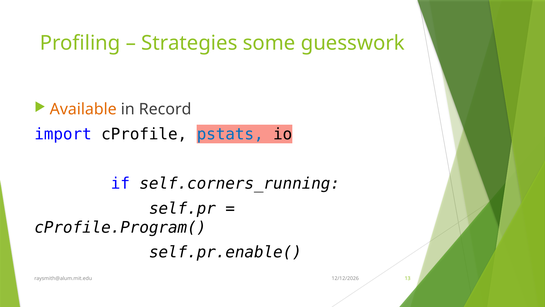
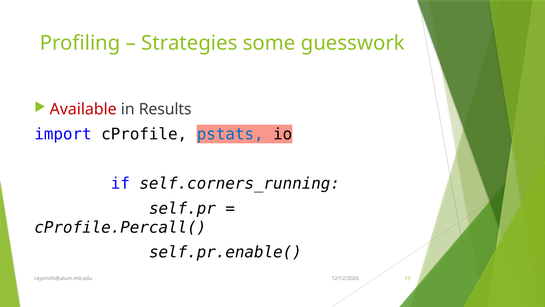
Available colour: orange -> red
Record: Record -> Results
cProfile.Program(: cProfile.Program( -> cProfile.Percall(
